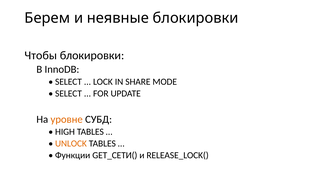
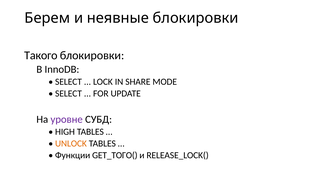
Чтобы: Чтобы -> Такого
уровне colour: orange -> purple
GET_СЕТИ(: GET_СЕТИ( -> GET_ТОГО(
